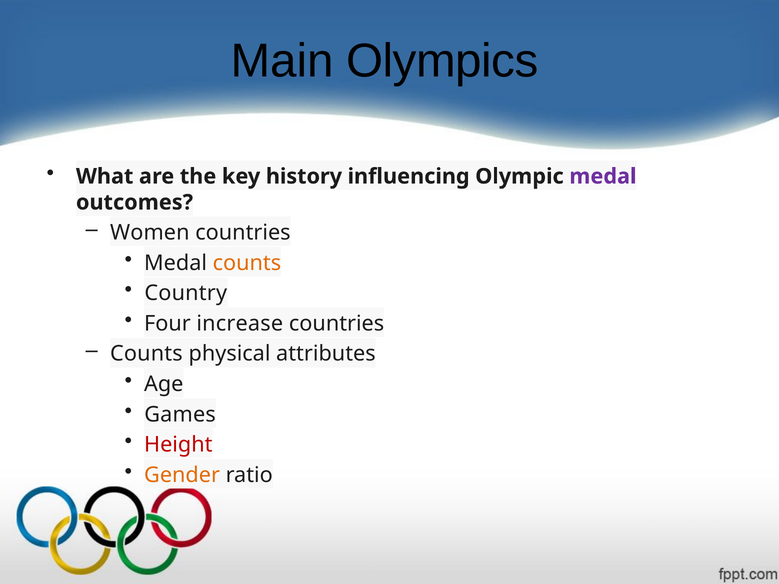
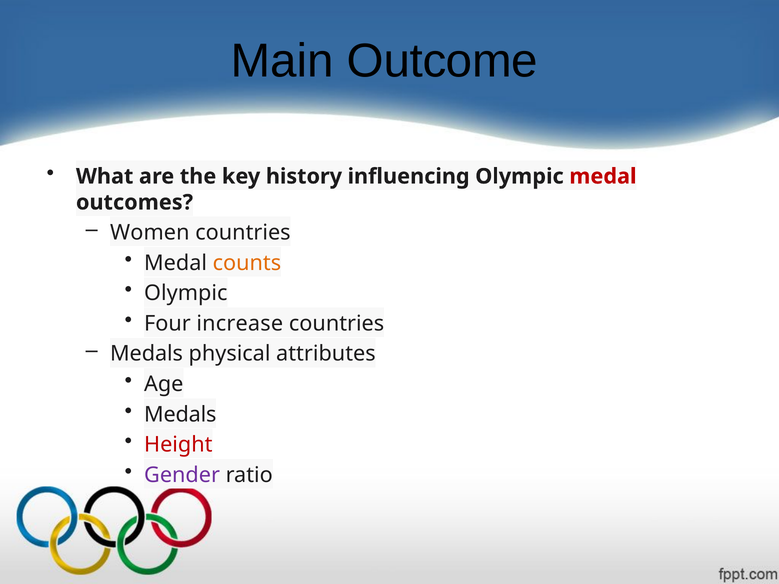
Olympics: Olympics -> Outcome
medal at (603, 177) colour: purple -> red
Country at (186, 293): Country -> Olympic
Counts at (146, 354): Counts -> Medals
Games at (180, 415): Games -> Medals
Gender colour: orange -> purple
